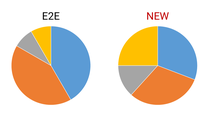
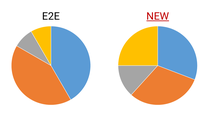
NEW underline: none -> present
